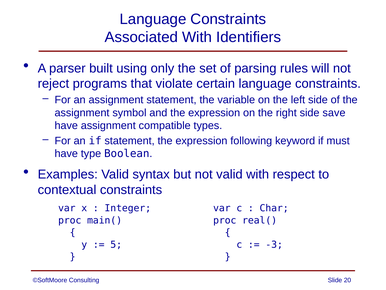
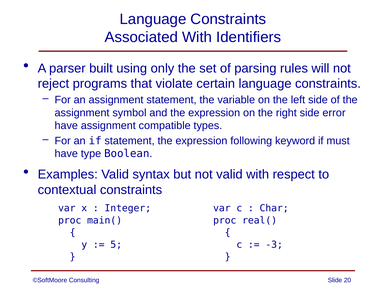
save: save -> error
